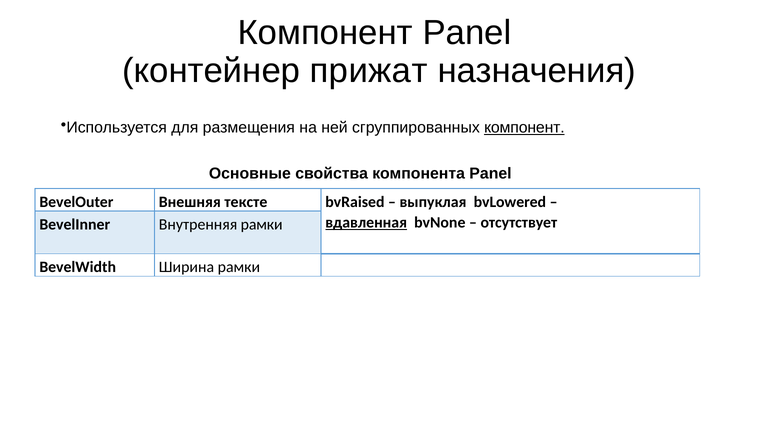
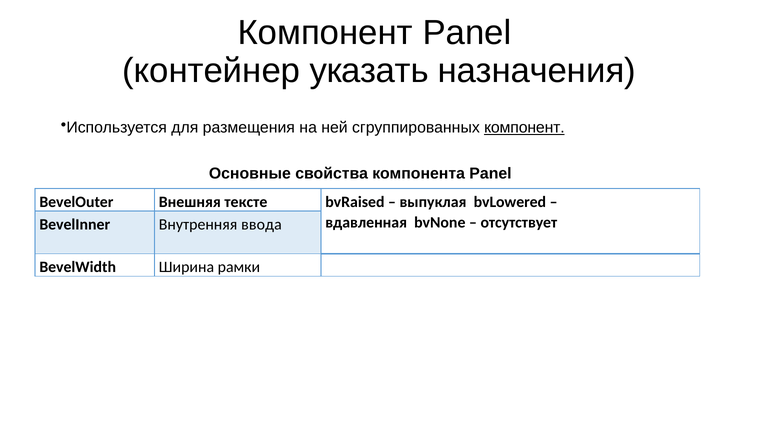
прижат: прижат -> указать
вдавленная underline: present -> none
Внутренняя рамки: рамки -> ввода
